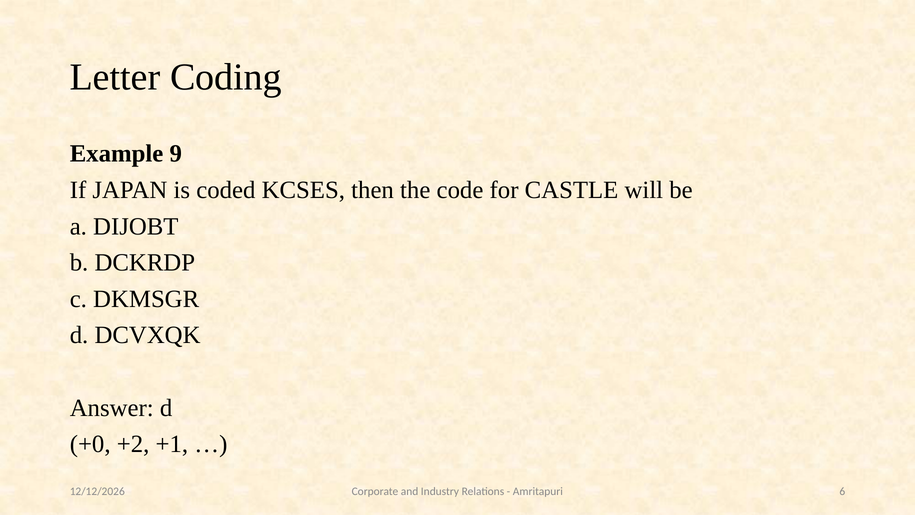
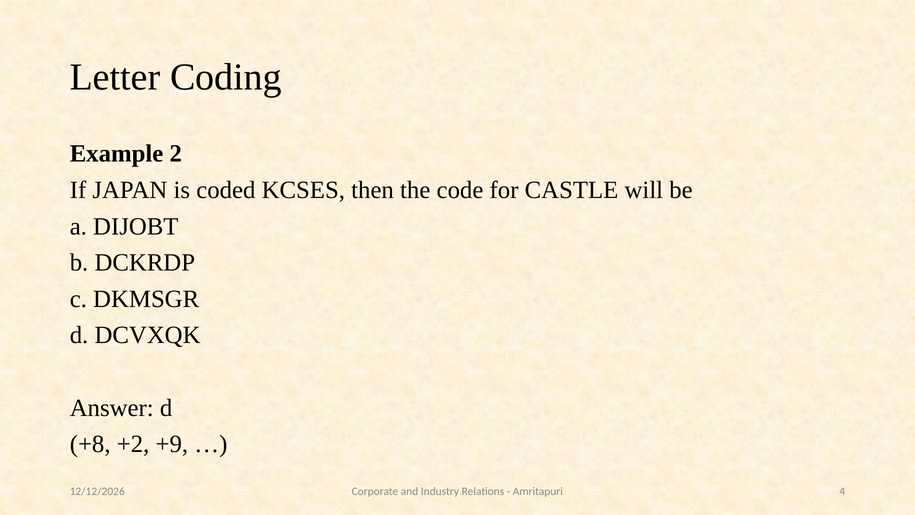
9: 9 -> 2
+0: +0 -> +8
+1: +1 -> +9
6: 6 -> 4
